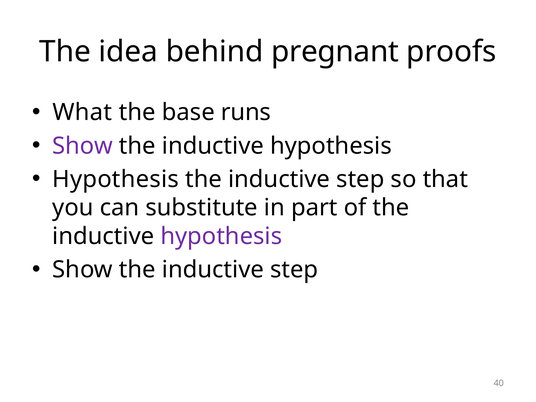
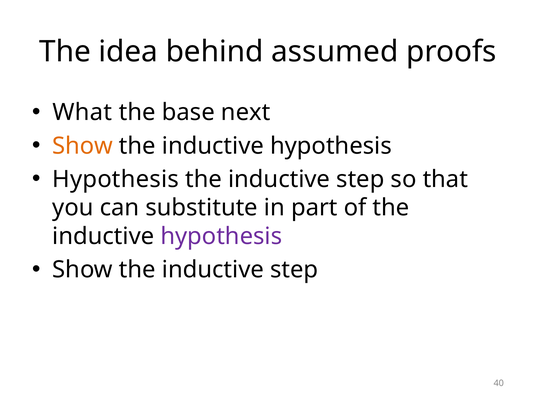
pregnant: pregnant -> assumed
runs: runs -> next
Show at (83, 146) colour: purple -> orange
